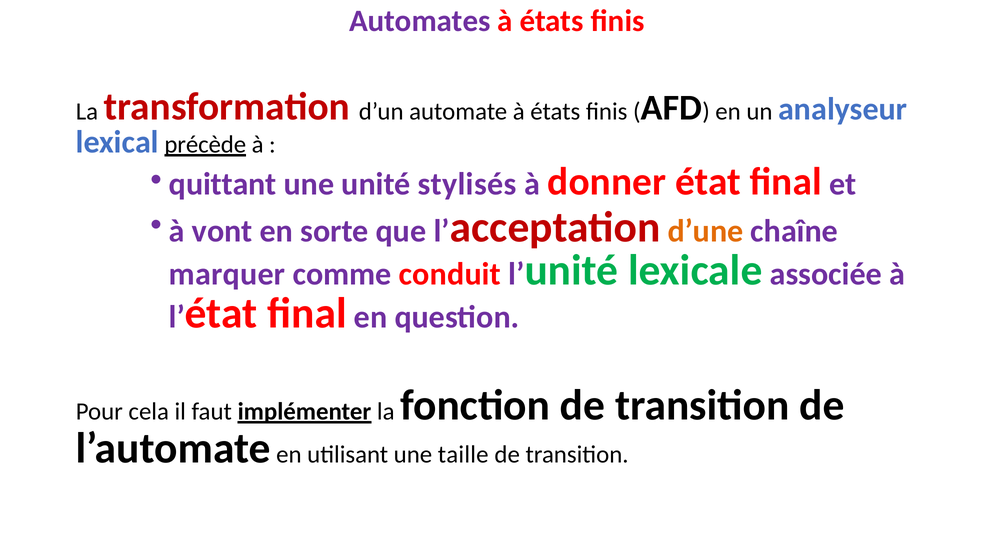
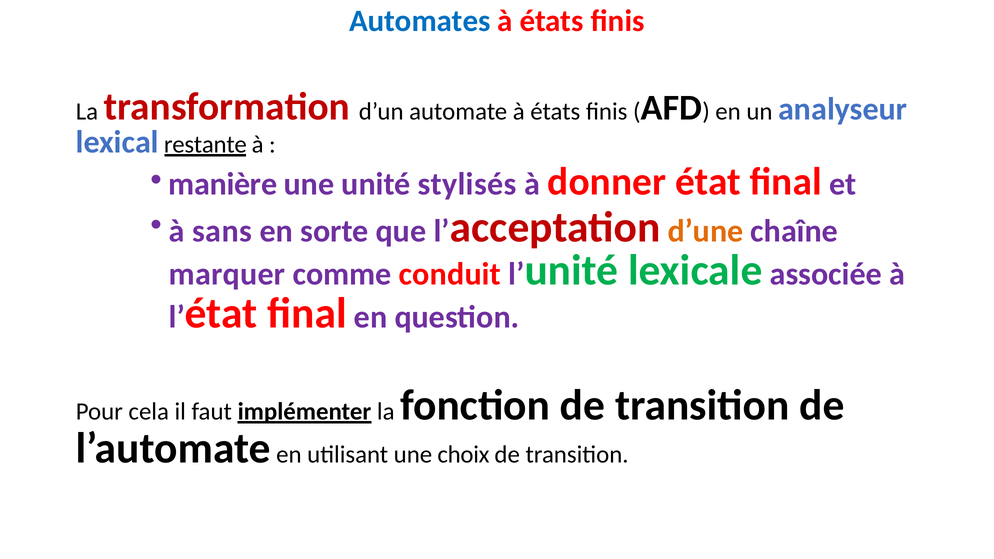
Automates colour: purple -> blue
précède: précède -> restante
quittant: quittant -> manière
vont: vont -> sans
taille: taille -> choix
